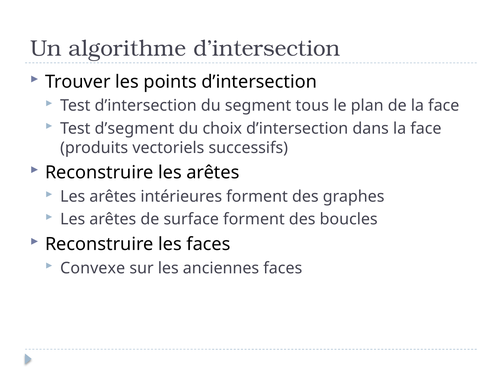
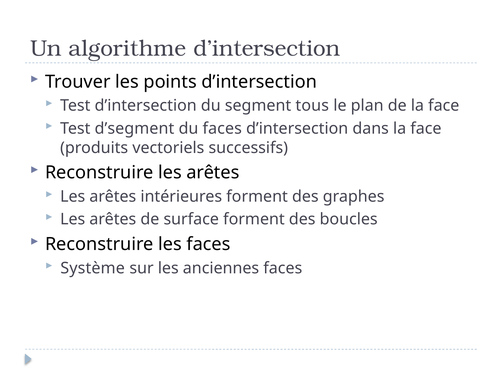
du choix: choix -> faces
Convexe: Convexe -> Système
